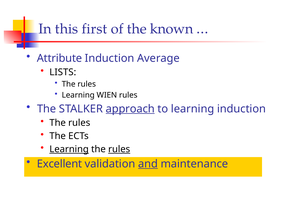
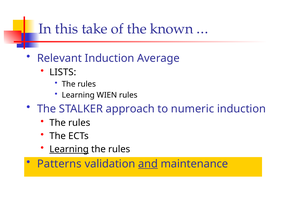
first: first -> take
Attribute: Attribute -> Relevant
approach underline: present -> none
to learning: learning -> numeric
rules at (119, 149) underline: present -> none
Excellent: Excellent -> Patterns
